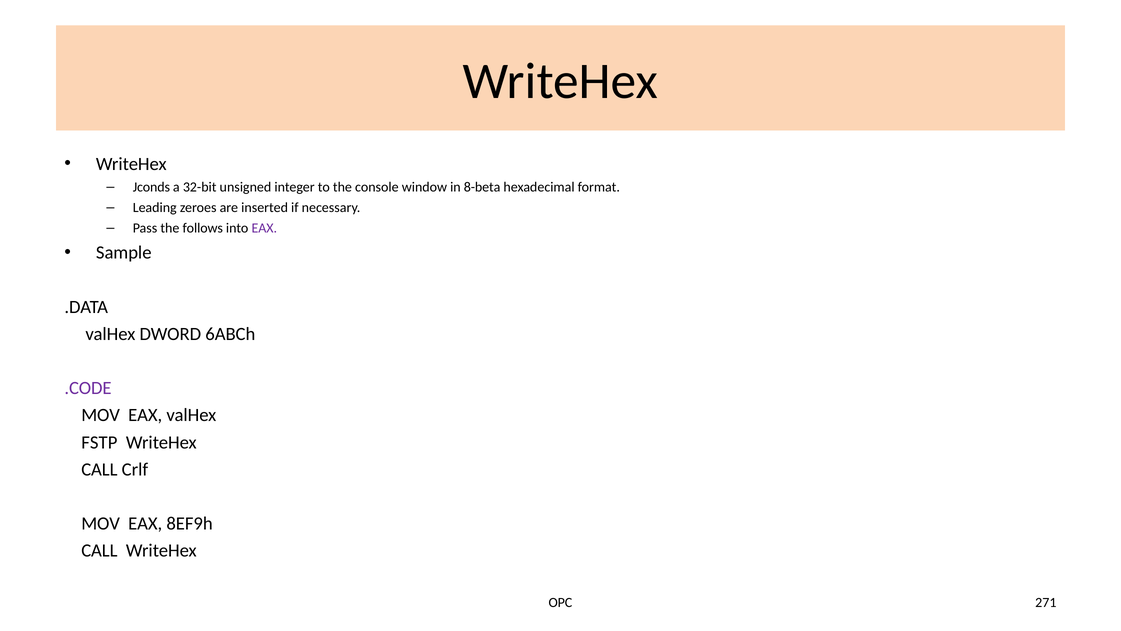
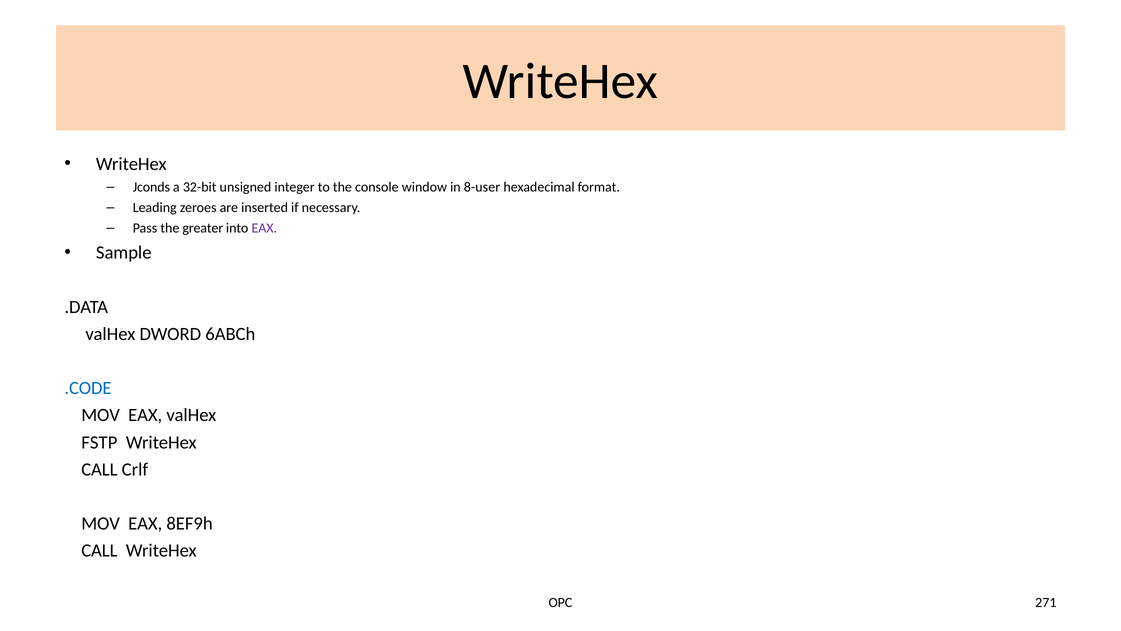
8-beta: 8-beta -> 8-user
follows: follows -> greater
.CODE colour: purple -> blue
